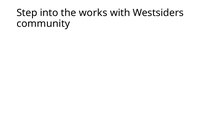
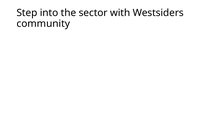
works: works -> sector
